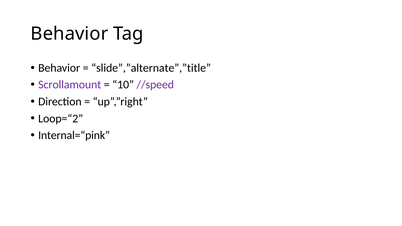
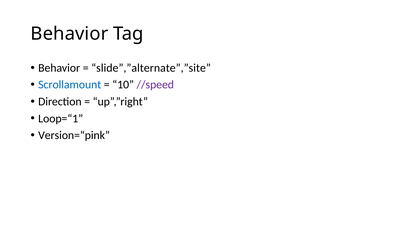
slide”,”alternate”,”title: slide”,”alternate”,”title -> slide”,”alternate”,”site
Scrollamount colour: purple -> blue
Loop=“2: Loop=“2 -> Loop=“1
Internal=“pink: Internal=“pink -> Version=“pink
